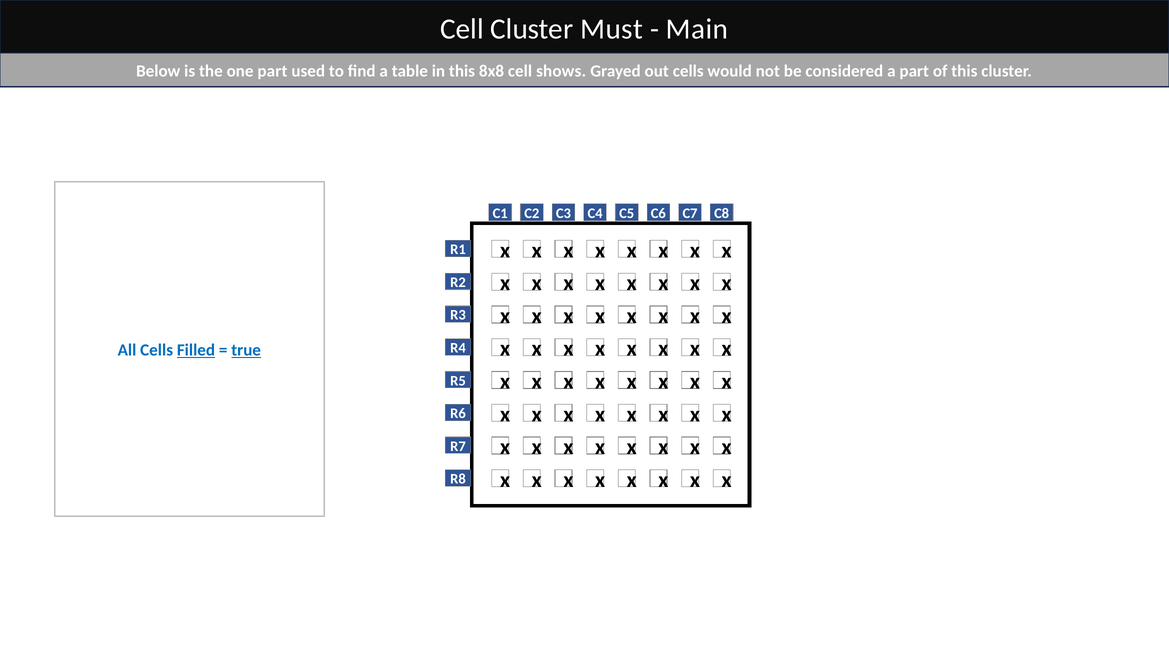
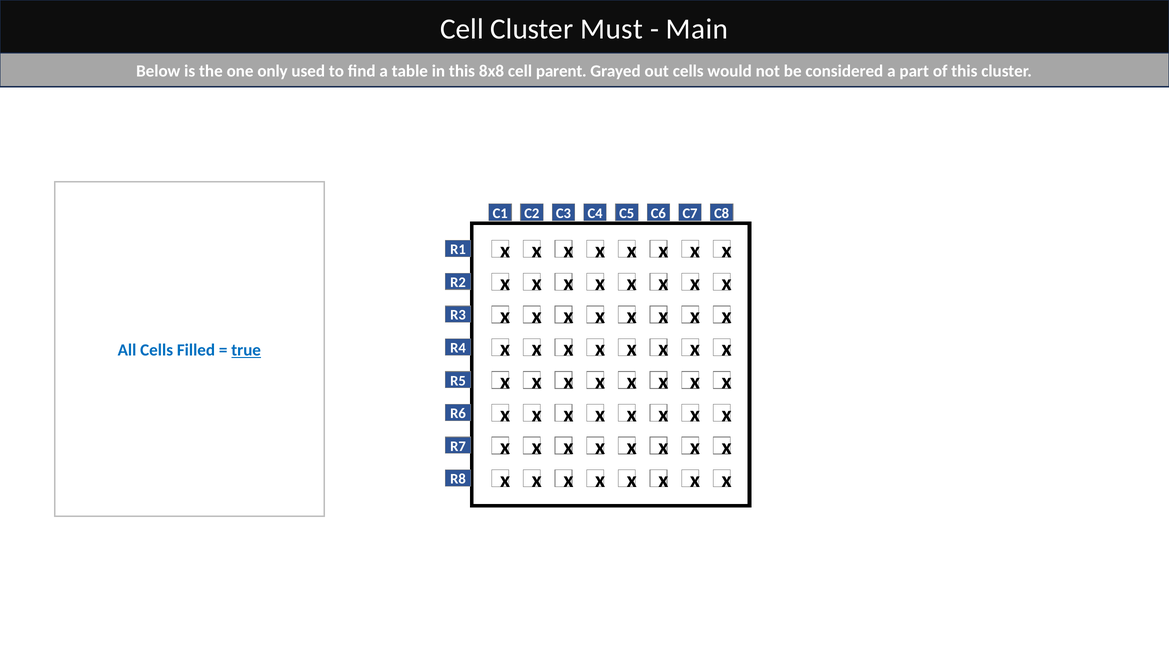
one part: part -> only
shows: shows -> parent
Filled underline: present -> none
